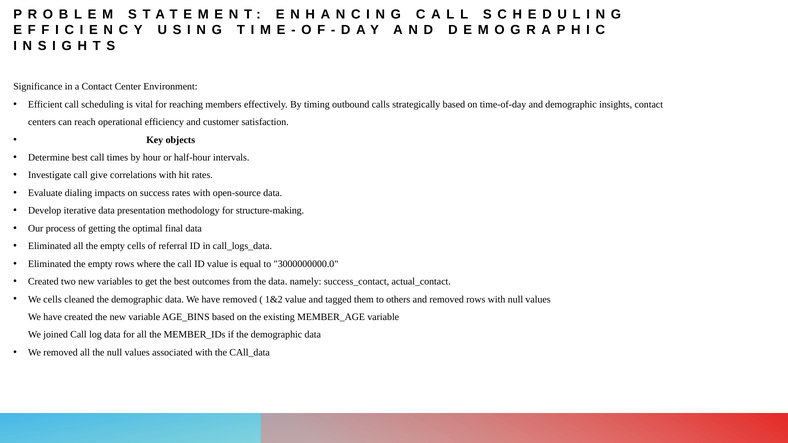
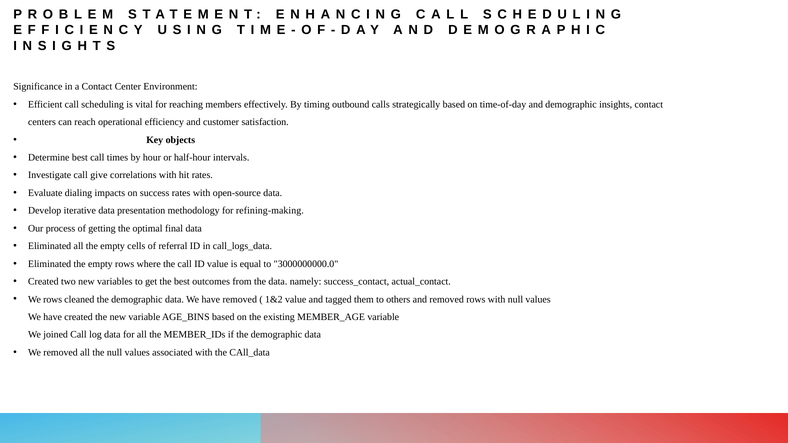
structure-making: structure-making -> refining-making
We cells: cells -> rows
